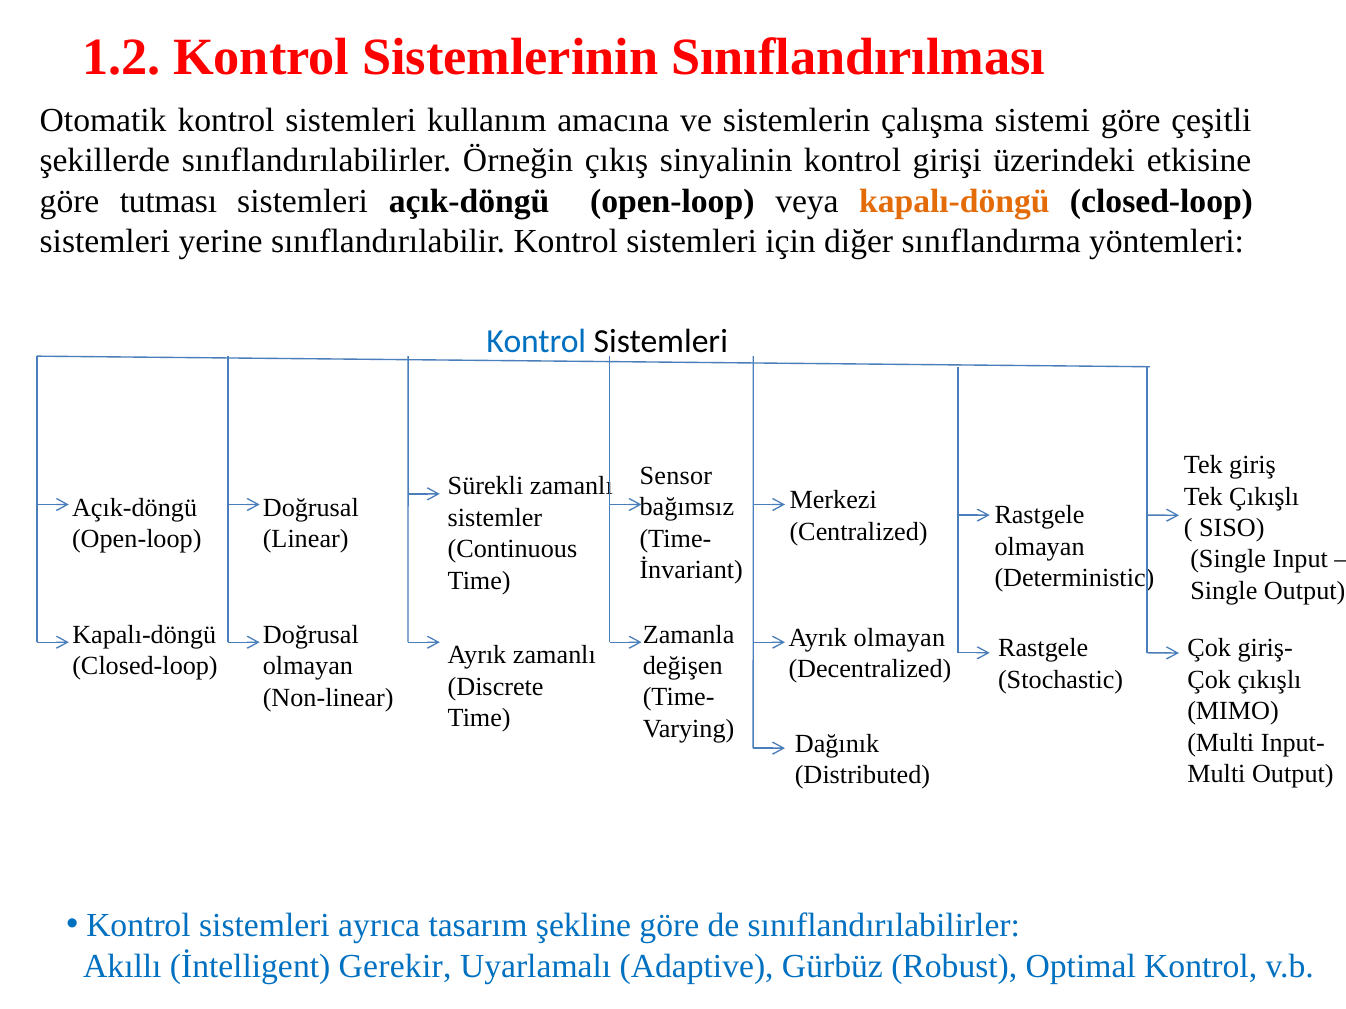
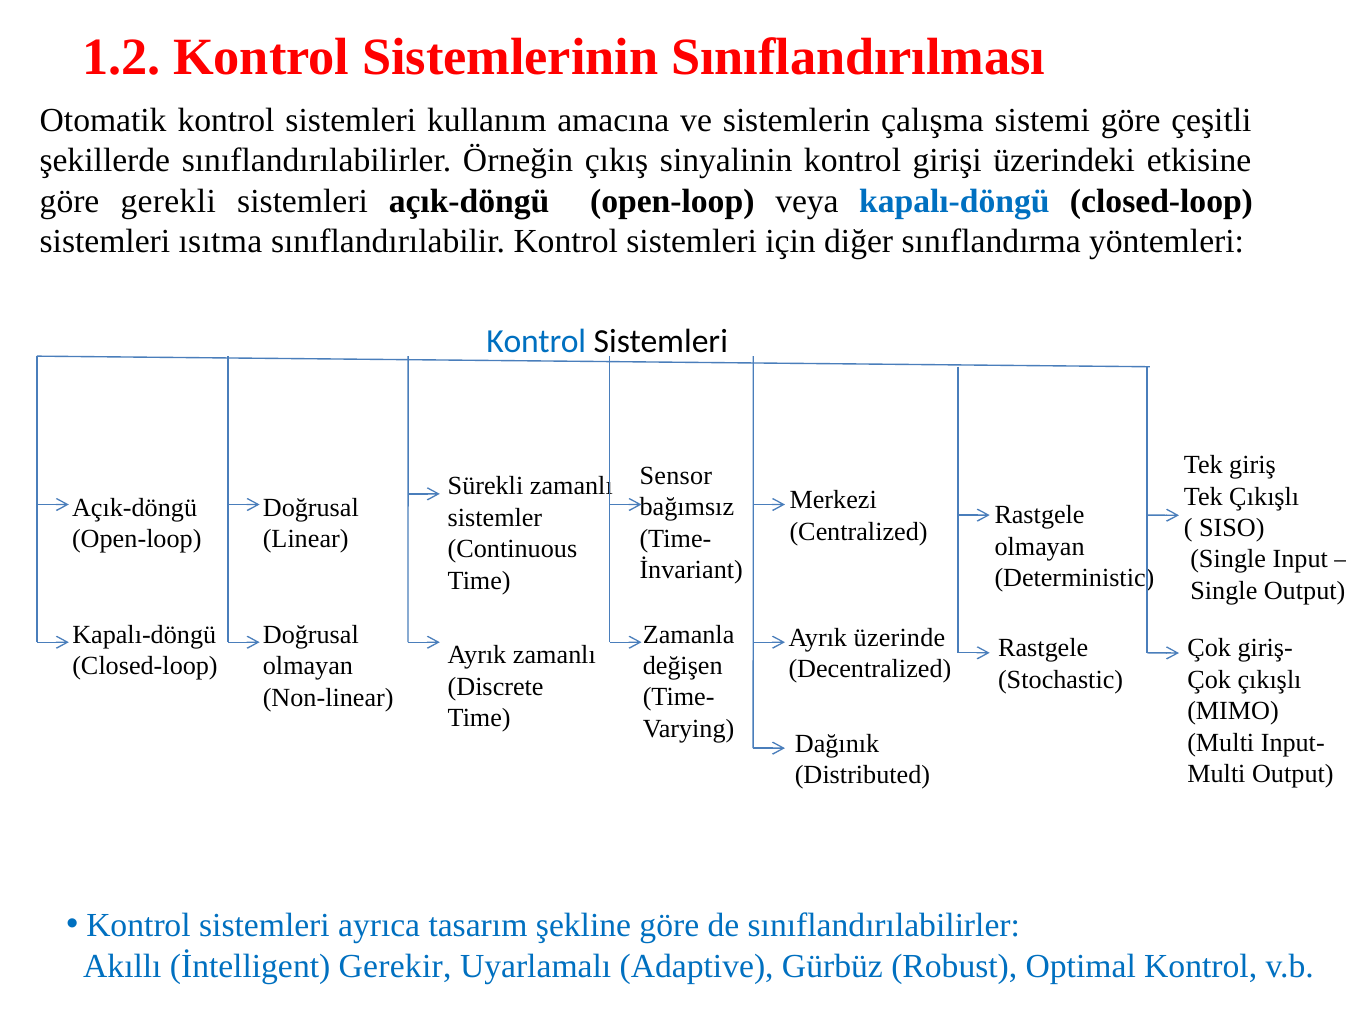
tutması: tutması -> gerekli
kapalı-döngü at (954, 201) colour: orange -> blue
yerine: yerine -> ısıtma
Ayrık olmayan: olmayan -> üzerinde
